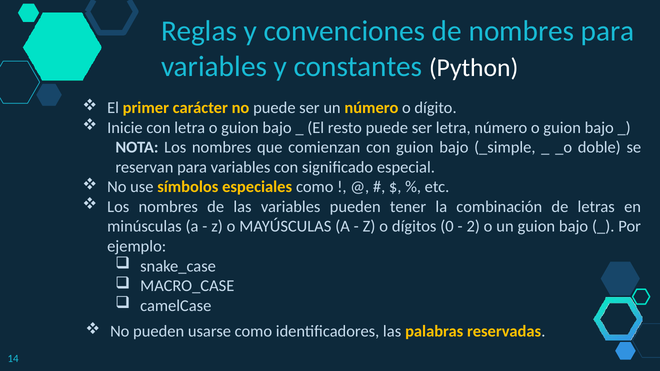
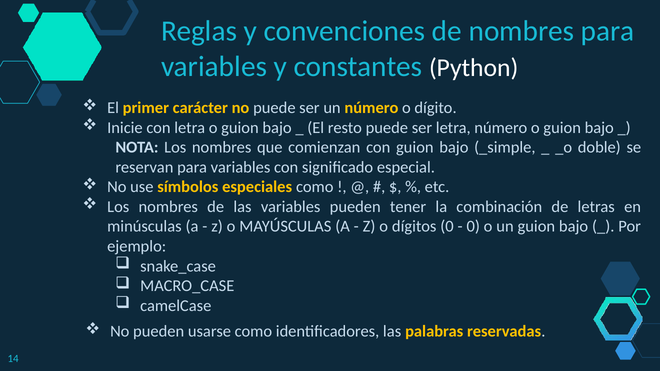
2 at (473, 227): 2 -> 0
